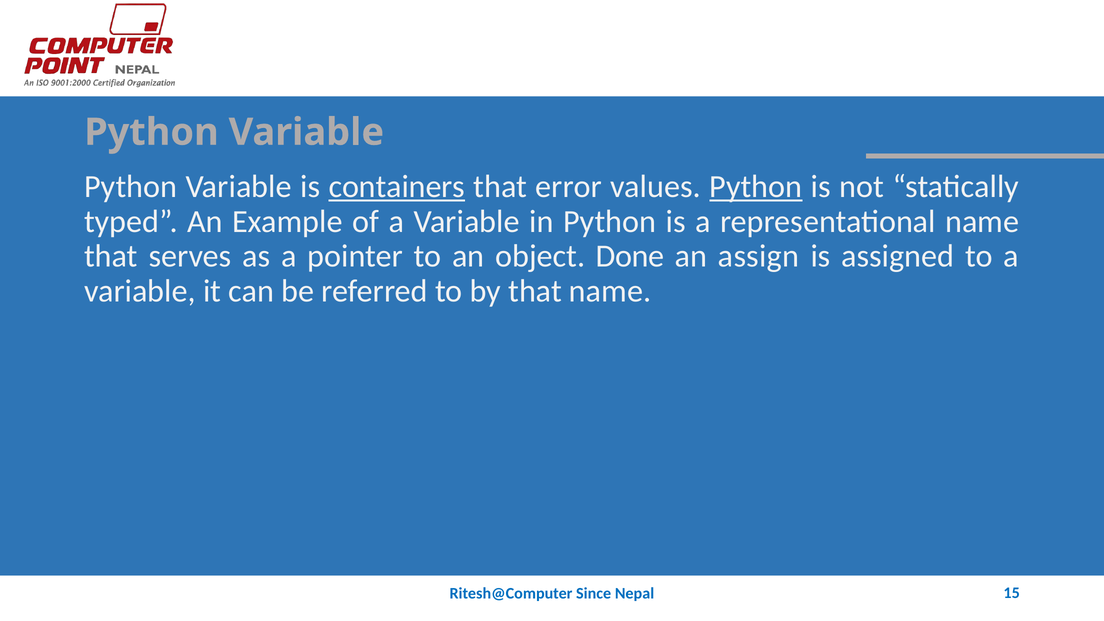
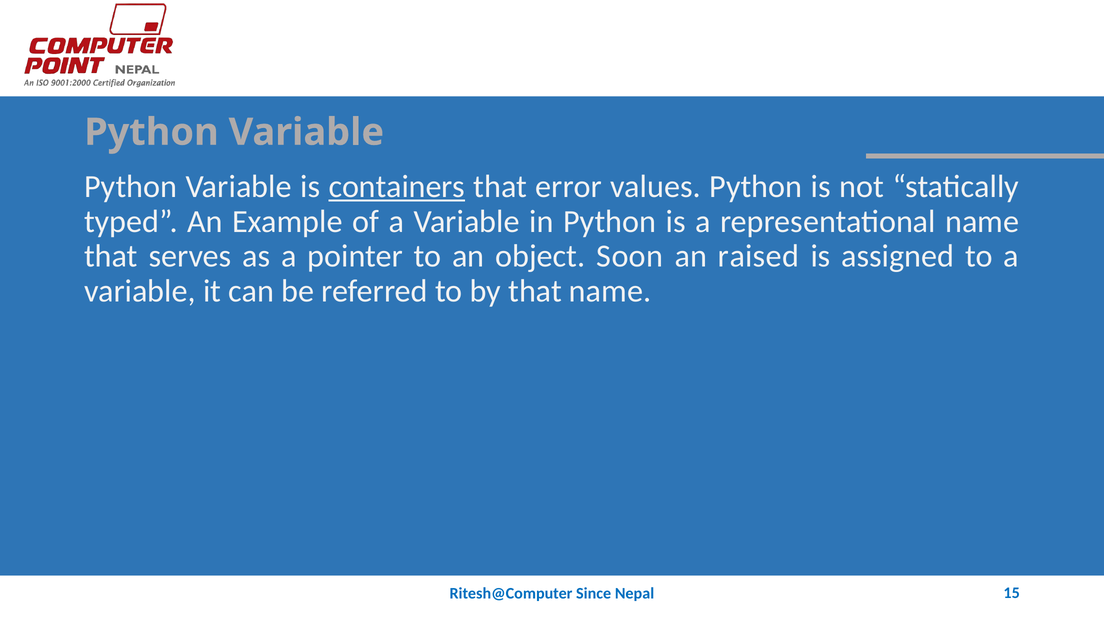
Python at (756, 187) underline: present -> none
Done: Done -> Soon
assign: assign -> raised
